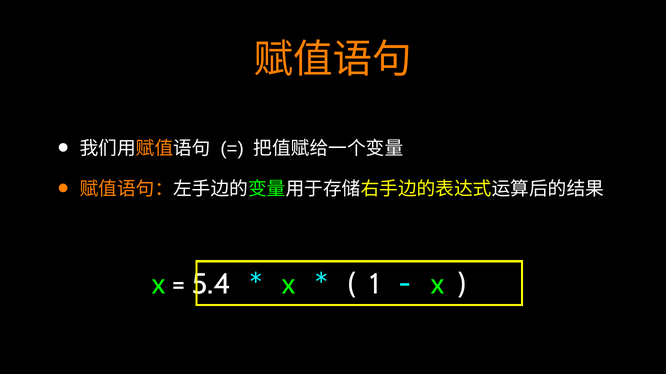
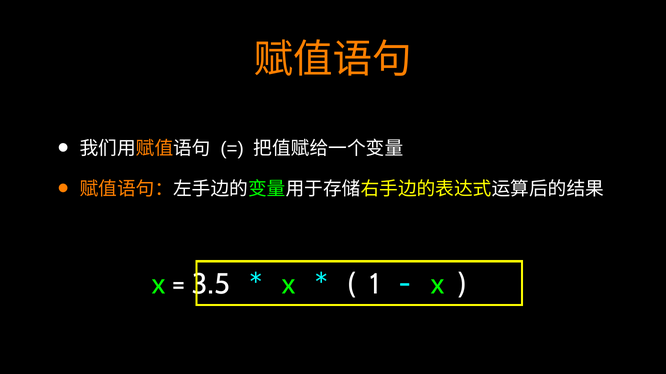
5.4: 5.4 -> 3.5
